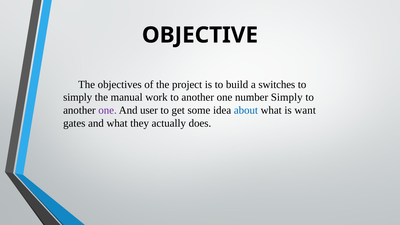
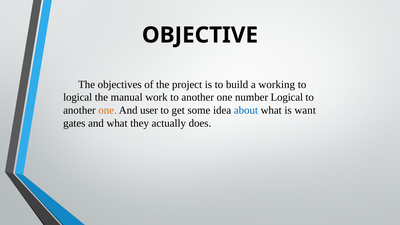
switches: switches -> working
simply at (78, 97): simply -> logical
number Simply: Simply -> Logical
one at (108, 110) colour: purple -> orange
